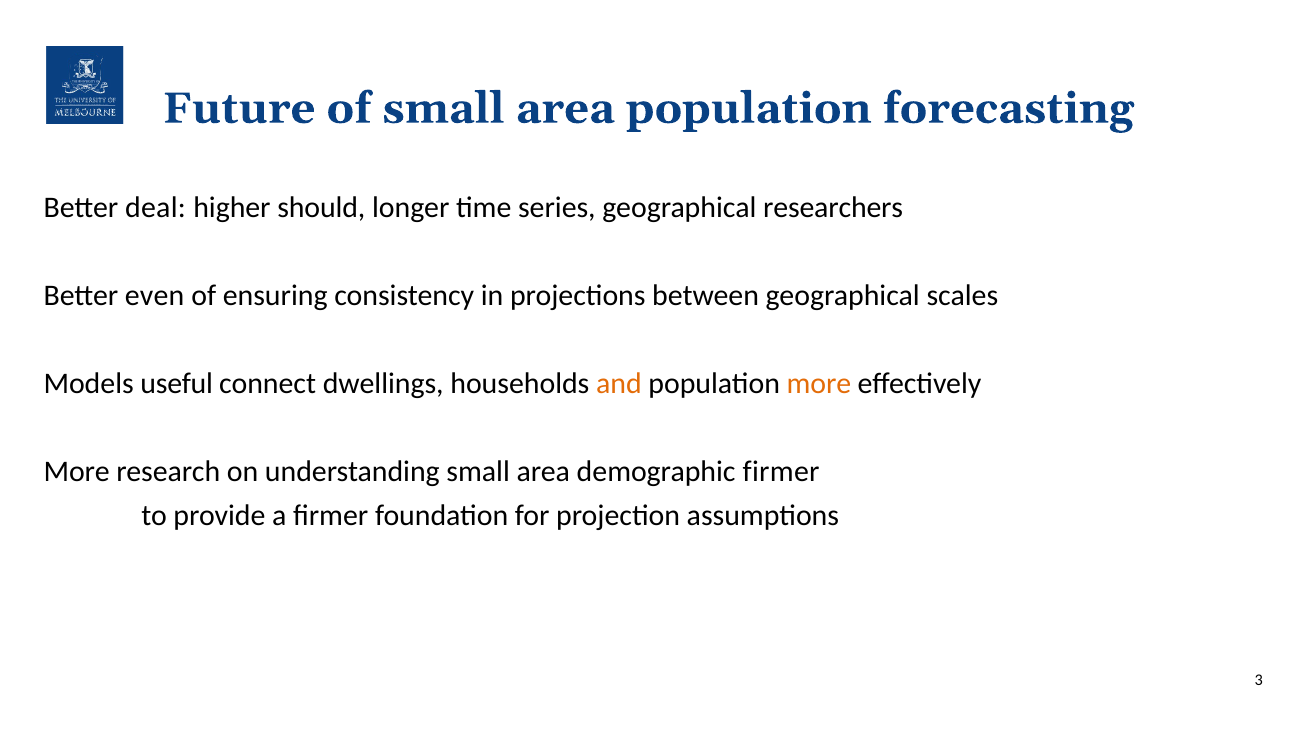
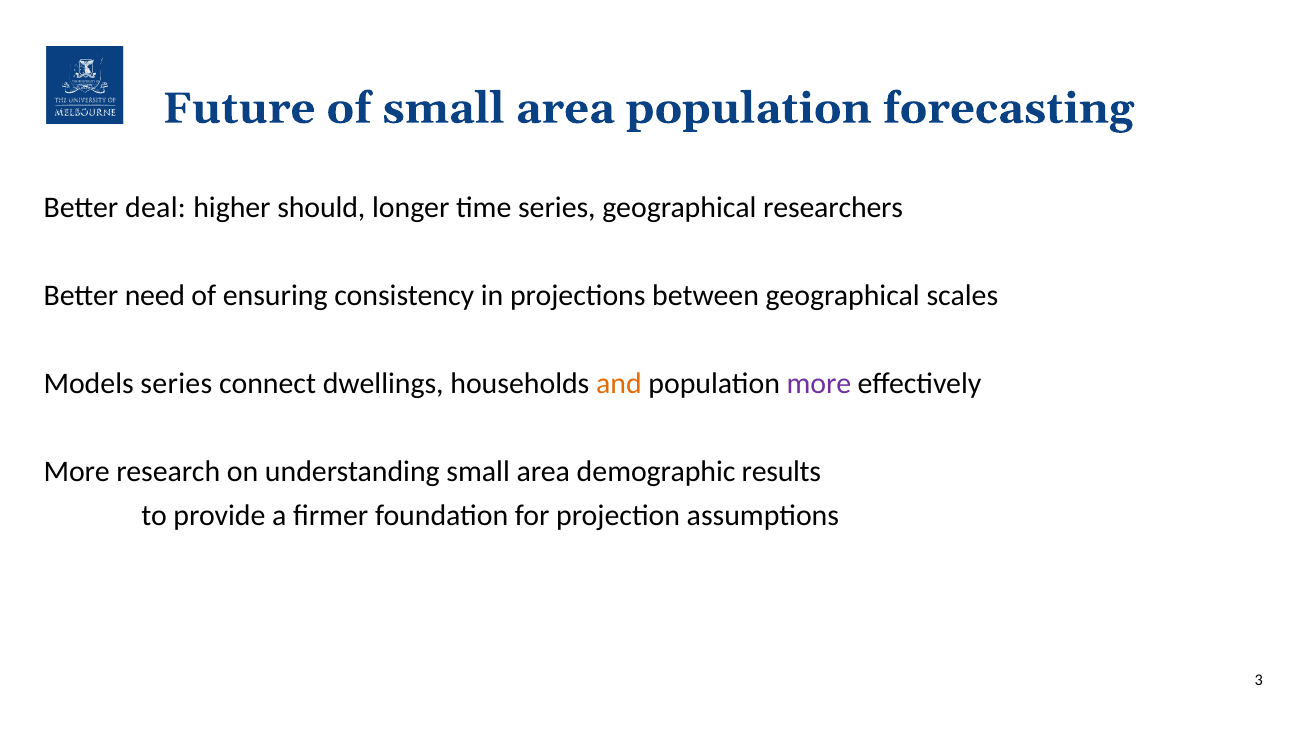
even: even -> need
Models useful: useful -> series
more at (819, 384) colour: orange -> purple
demographic firmer: firmer -> results
